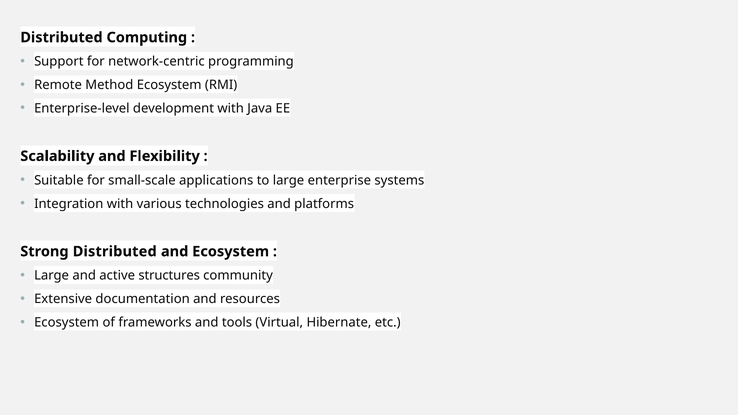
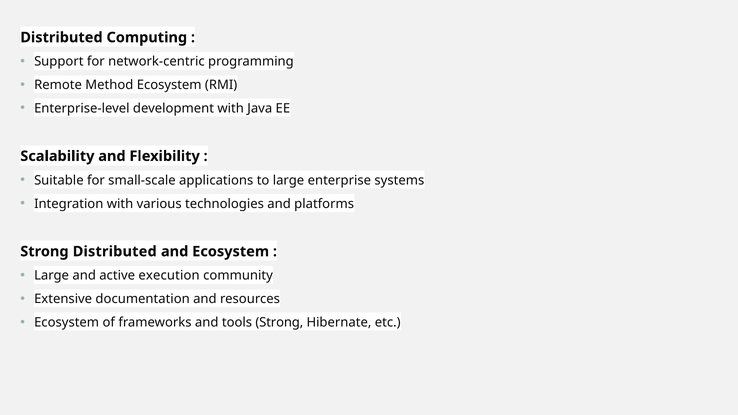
structures: structures -> execution
tools Virtual: Virtual -> Strong
